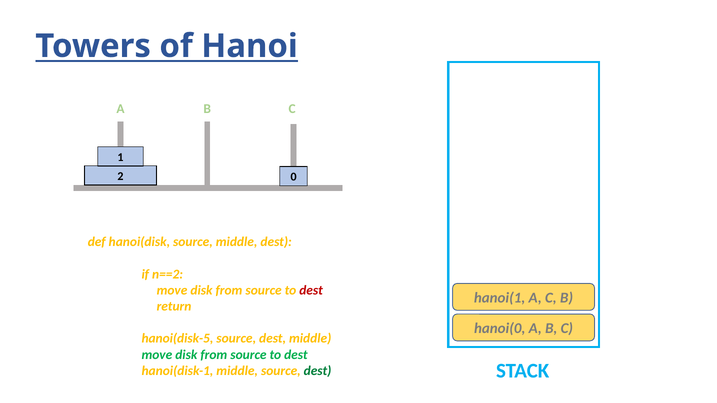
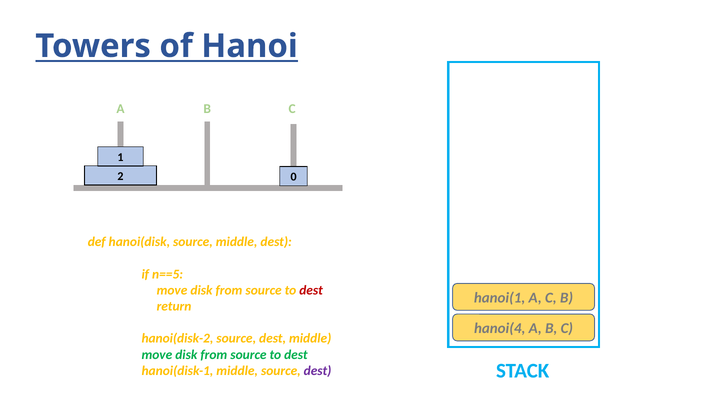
n==2: n==2 -> n==5
hanoi(0: hanoi(0 -> hanoi(4
hanoi(disk-5: hanoi(disk-5 -> hanoi(disk-2
dest at (318, 371) colour: green -> purple
